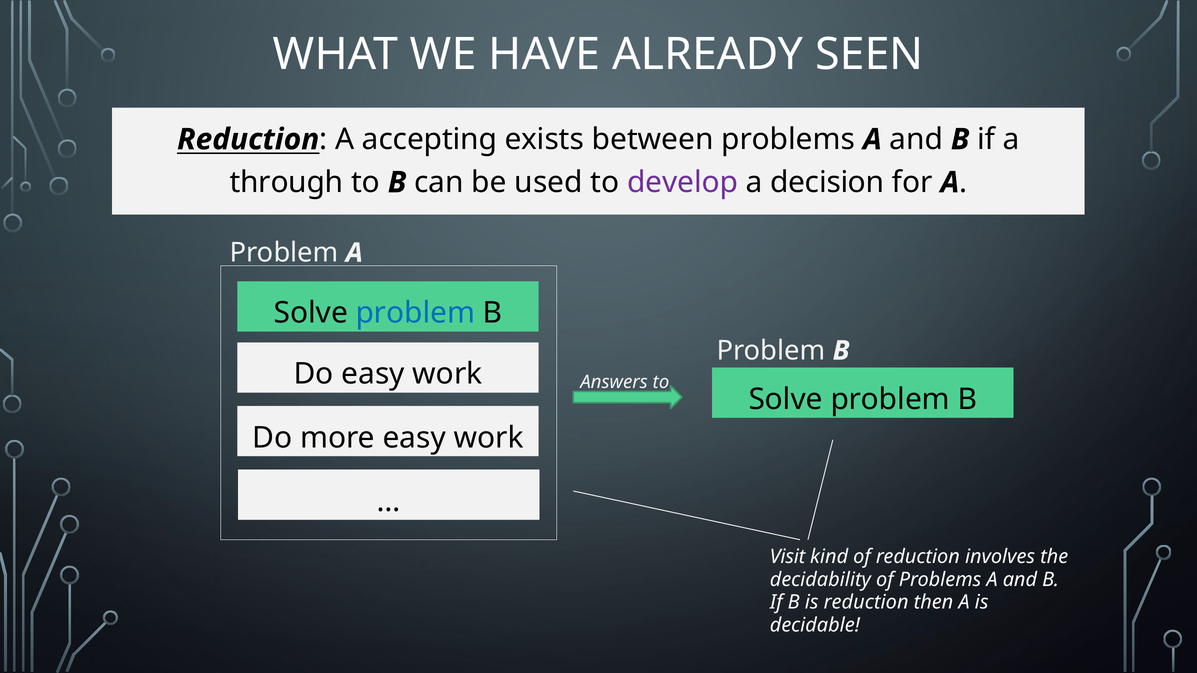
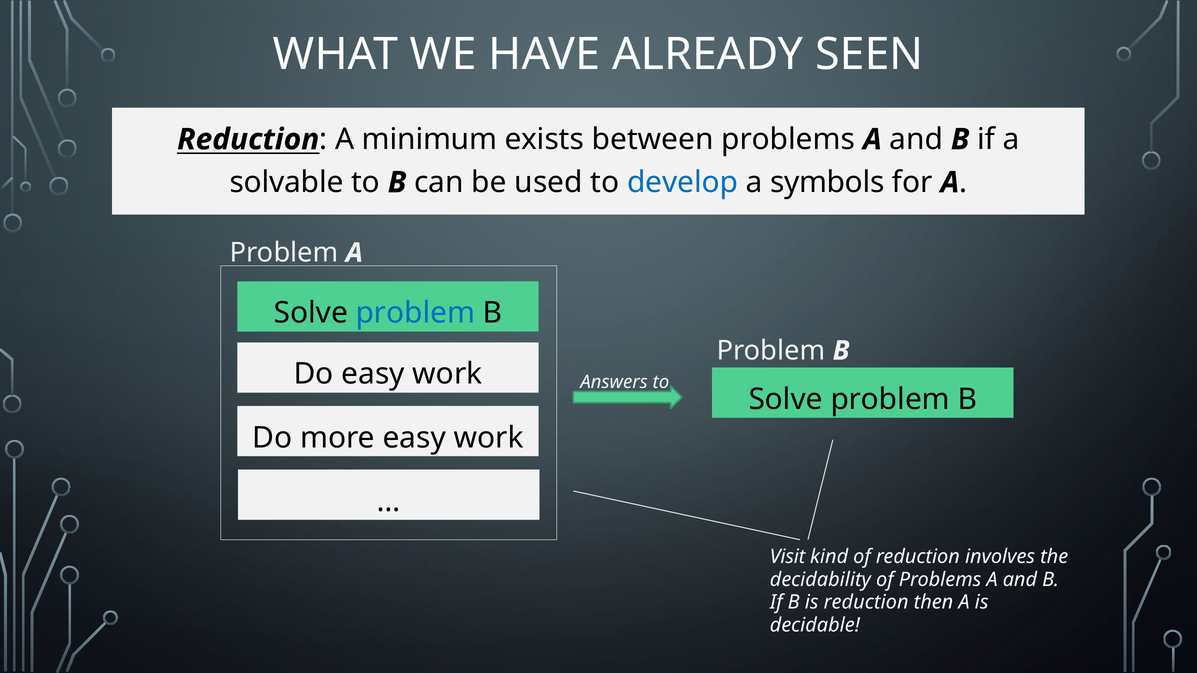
accepting: accepting -> minimum
through: through -> solvable
develop colour: purple -> blue
decision: decision -> symbols
